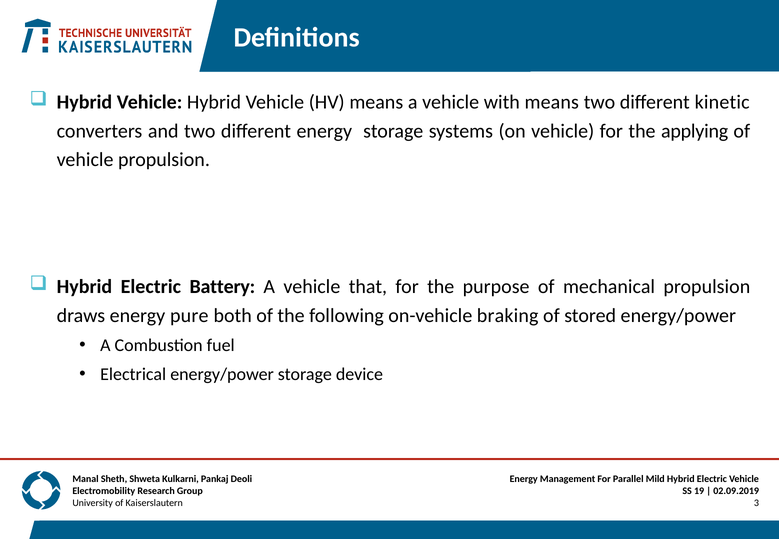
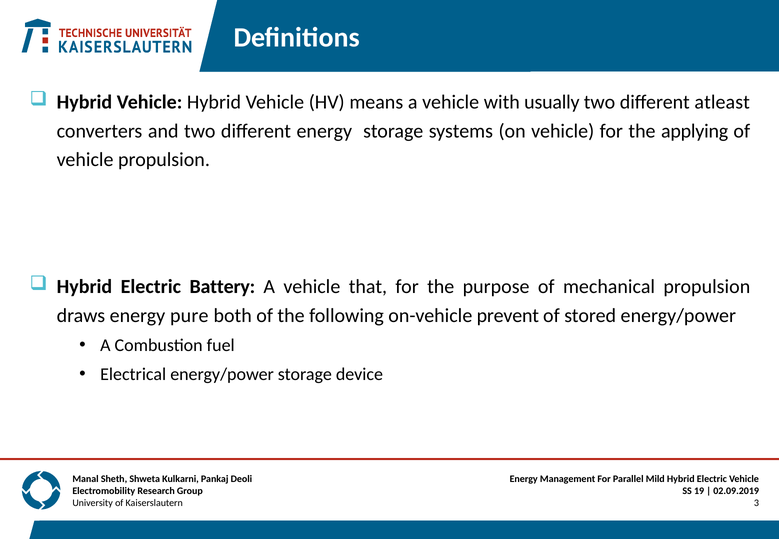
with means: means -> usually
kinetic: kinetic -> atleast
braking: braking -> prevent
